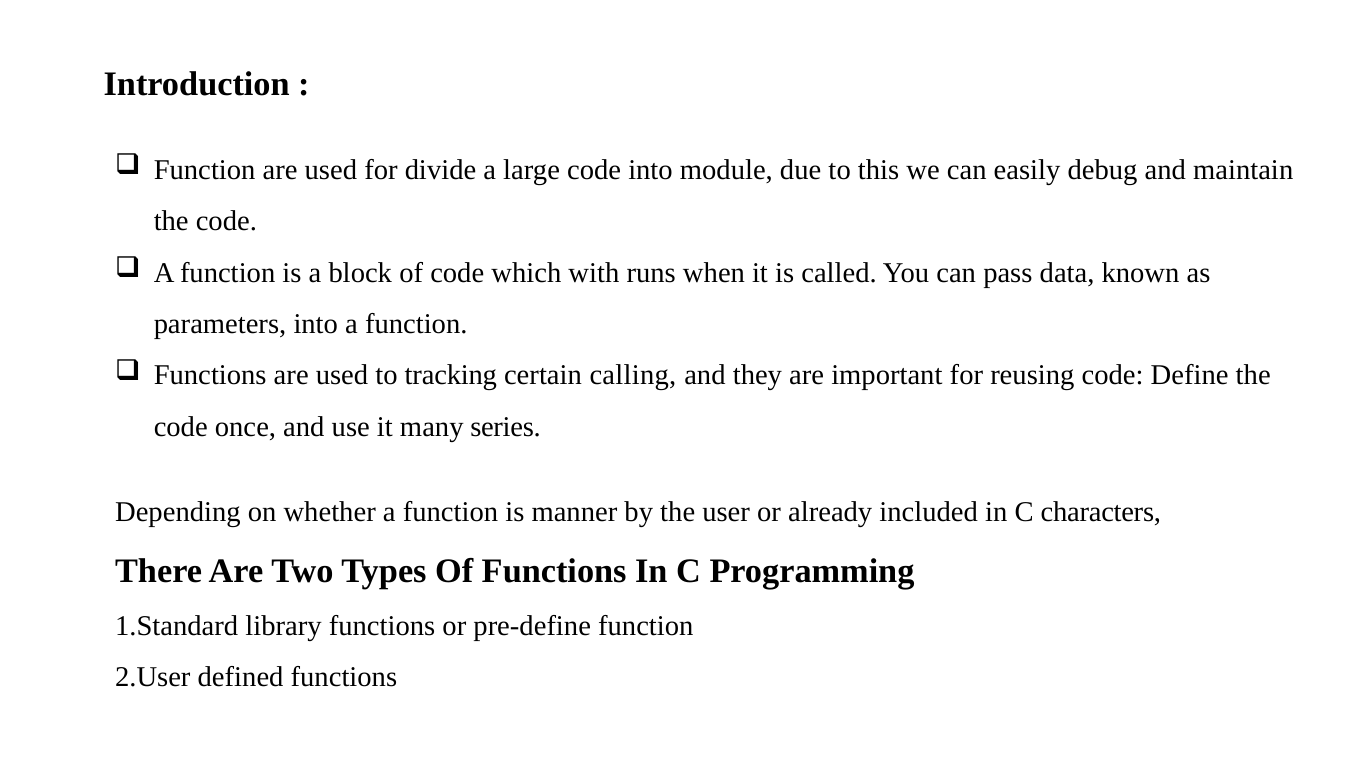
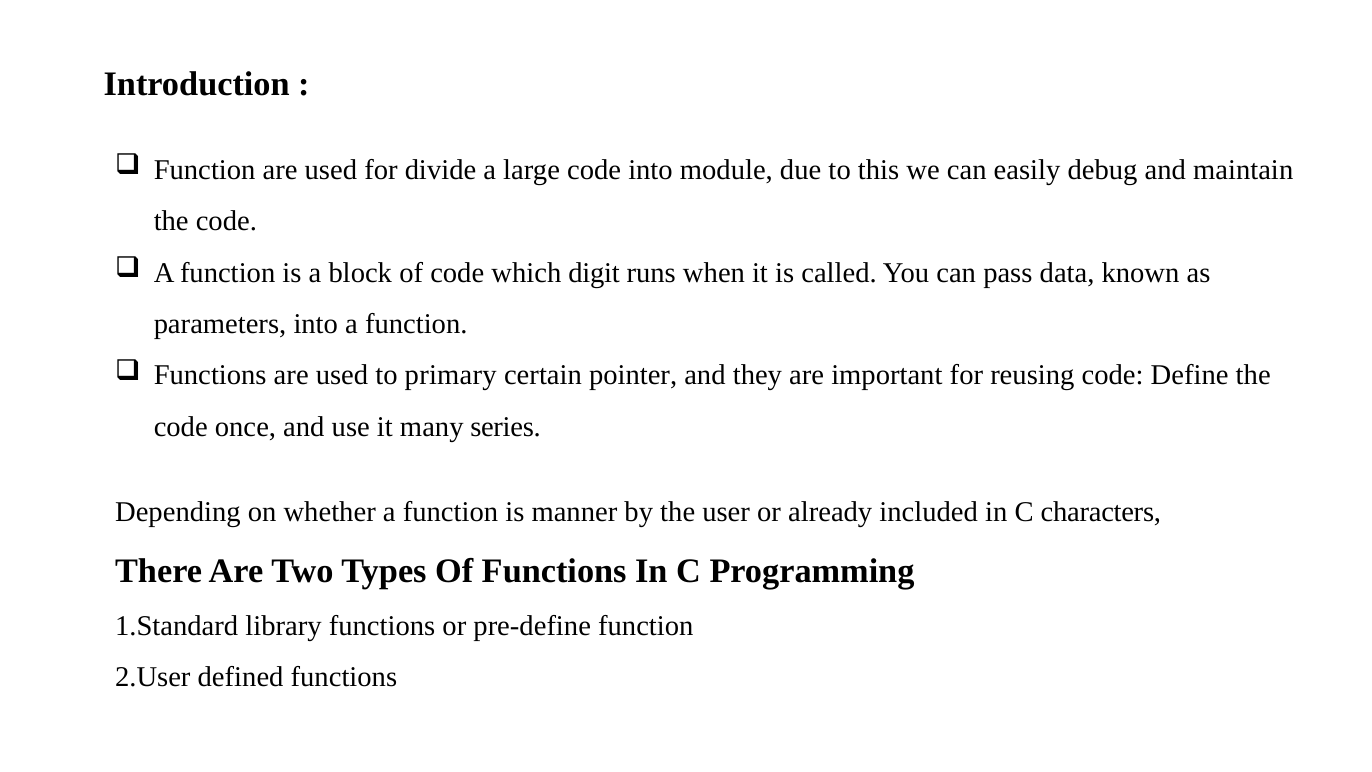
with: with -> digit
tracking: tracking -> primary
calling: calling -> pointer
